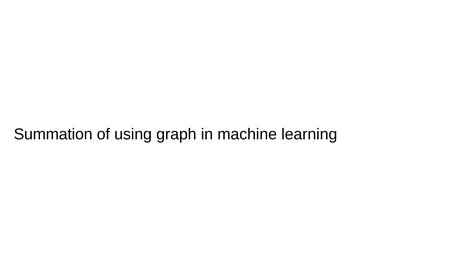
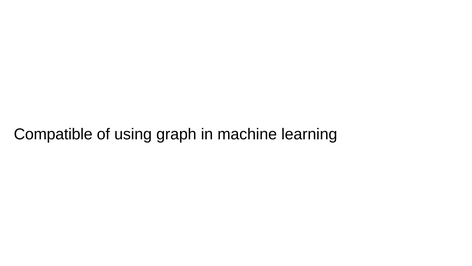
Summation: Summation -> Compatible
